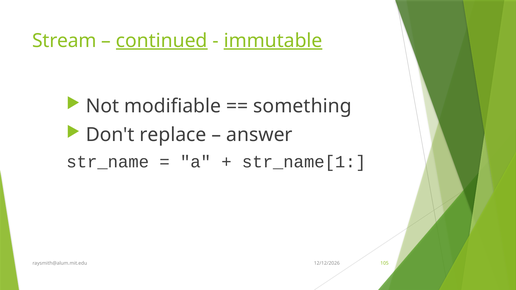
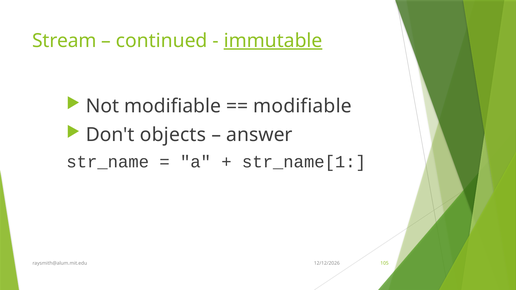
continued underline: present -> none
something at (303, 106): something -> modifiable
replace: replace -> objects
